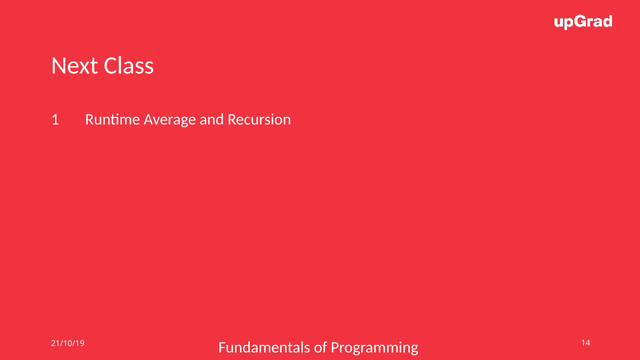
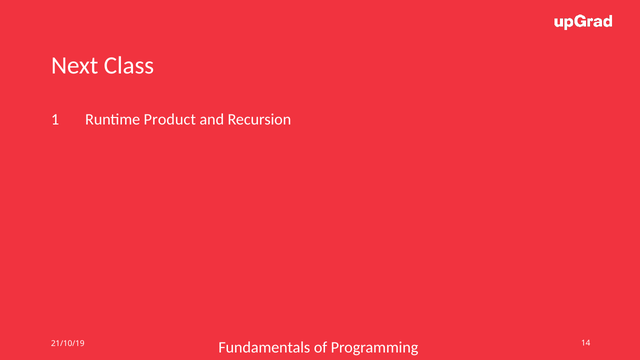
Average: Average -> Product
